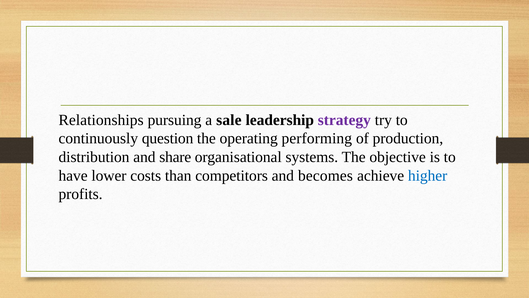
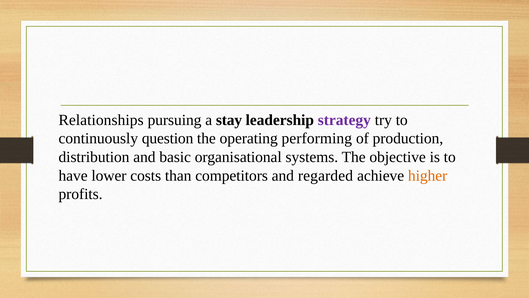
sale: sale -> stay
share: share -> basic
becomes: becomes -> regarded
higher colour: blue -> orange
